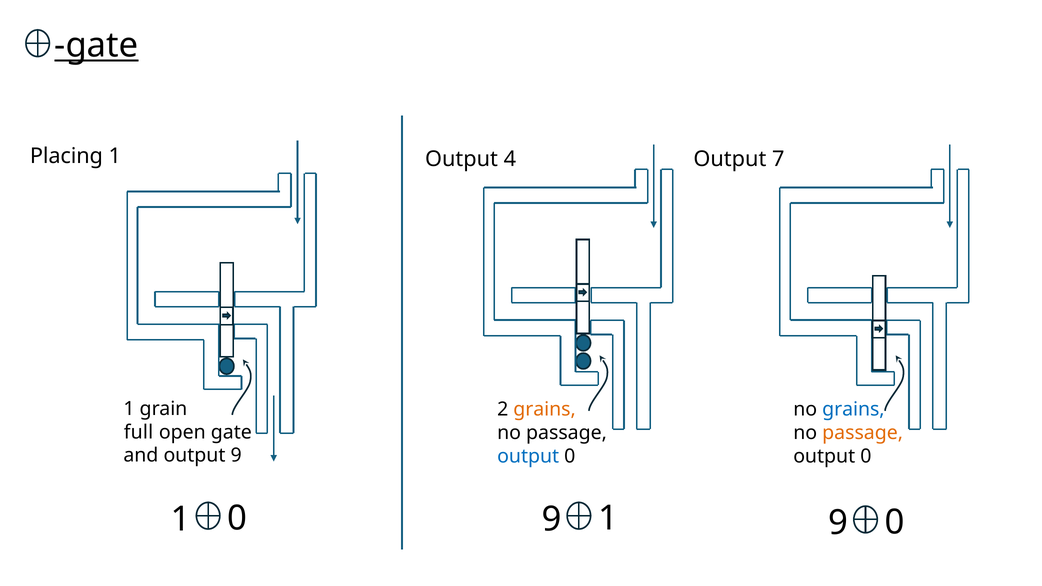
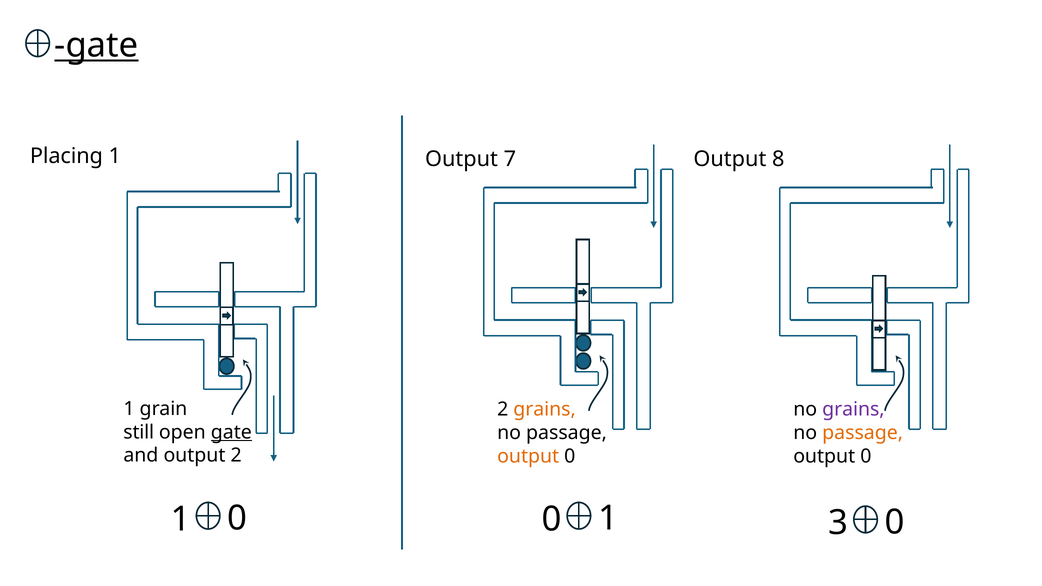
4: 4 -> 7
7: 7 -> 8
grains at (853, 409) colour: blue -> purple
full: full -> still
gate at (231, 432) underline: none -> present
output 9: 9 -> 2
output at (528, 456) colour: blue -> orange
0 9: 9 -> 0
1 9: 9 -> 3
